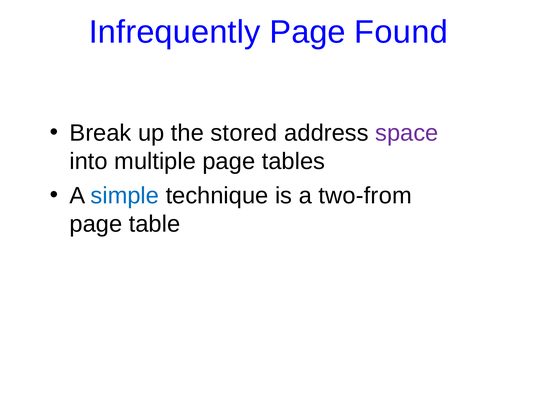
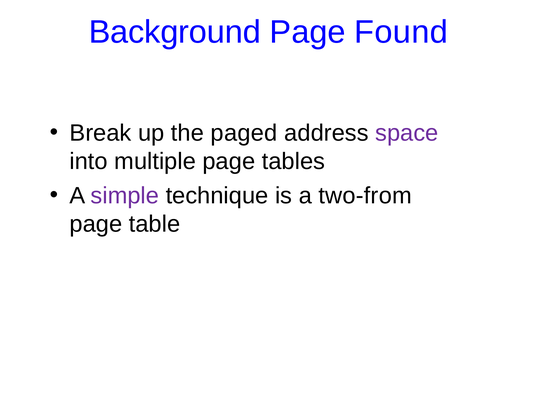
Infrequently: Infrequently -> Background
stored: stored -> paged
simple colour: blue -> purple
